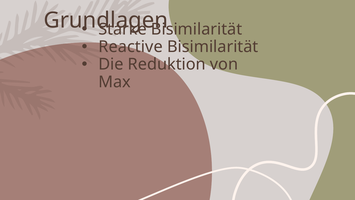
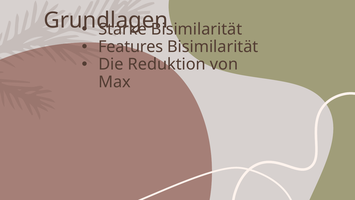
Reactive: Reactive -> Features
